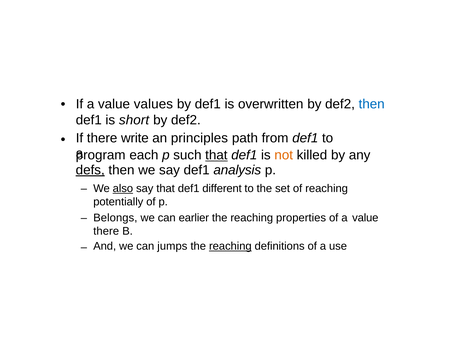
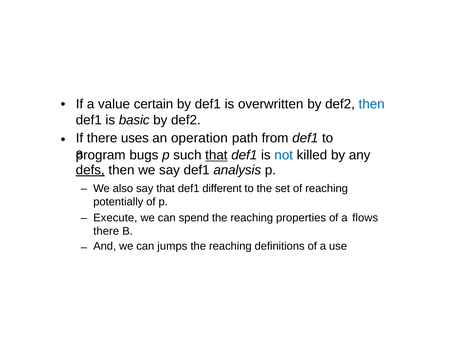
values: values -> certain
short: short -> basic
write: write -> uses
principles: principles -> operation
each: each -> bugs
not colour: orange -> blue
also underline: present -> none
Belongs: Belongs -> Execute
earlier: earlier -> spend
value at (365, 218): value -> flows
reaching at (230, 247) underline: present -> none
